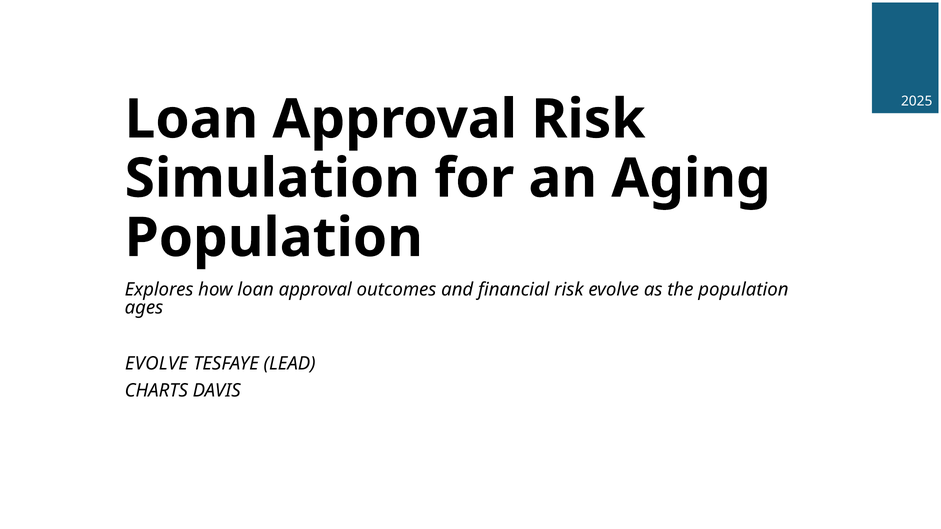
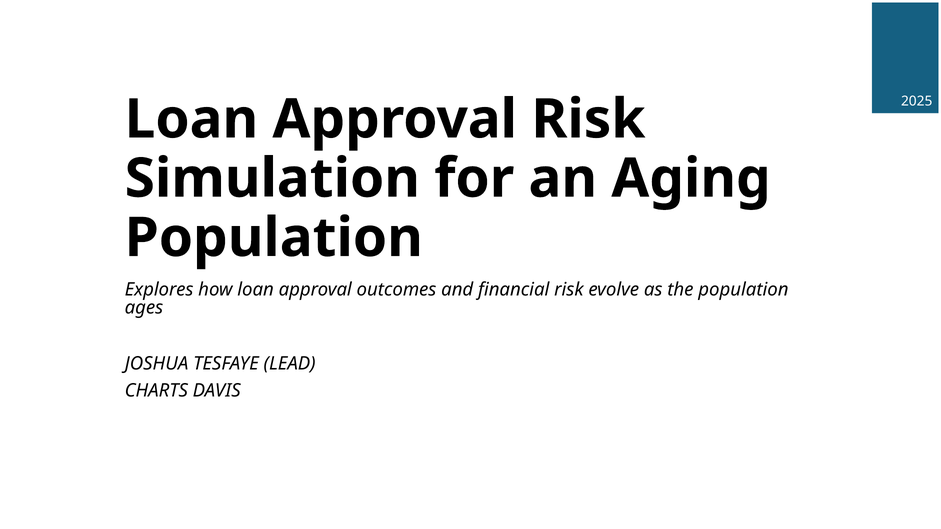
EVOLVE at (156, 364): EVOLVE -> JOSHUA
